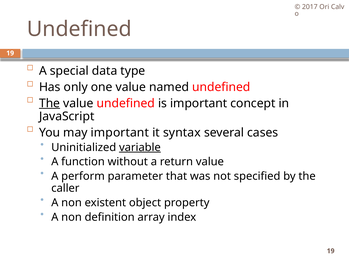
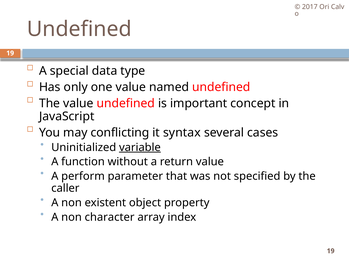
The at (50, 103) underline: present -> none
may important: important -> conflicting
definition: definition -> character
